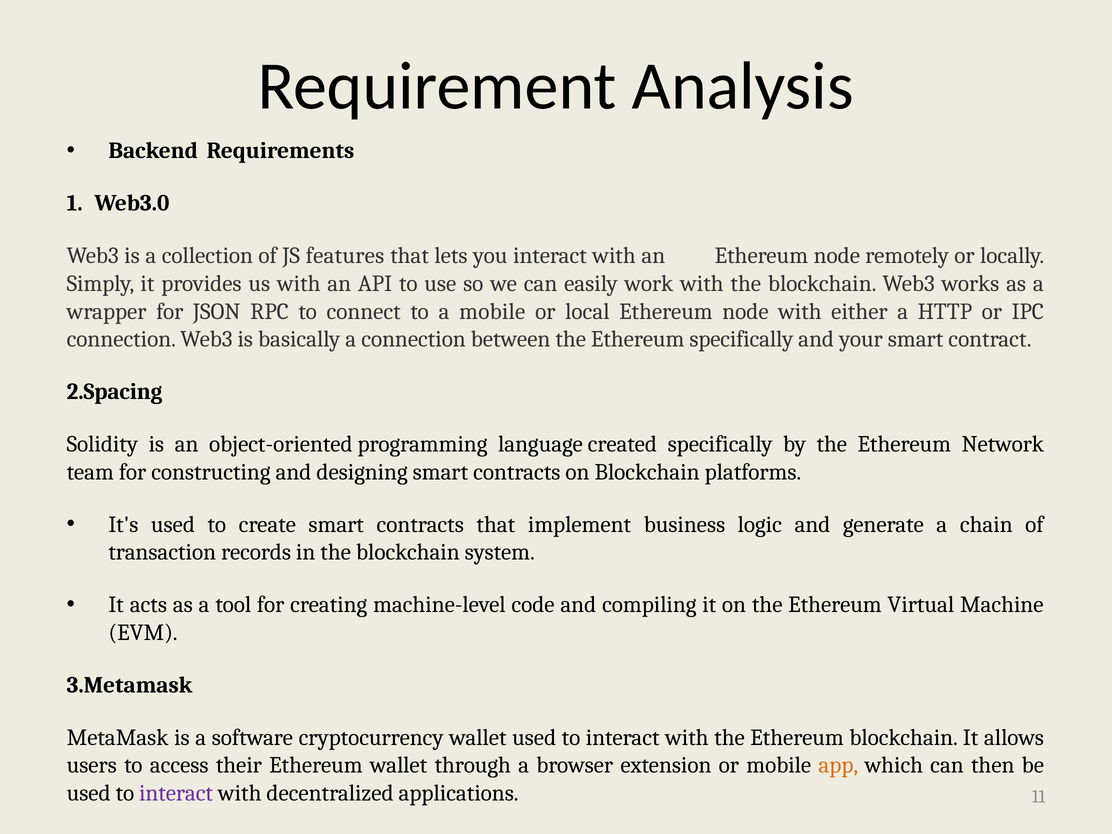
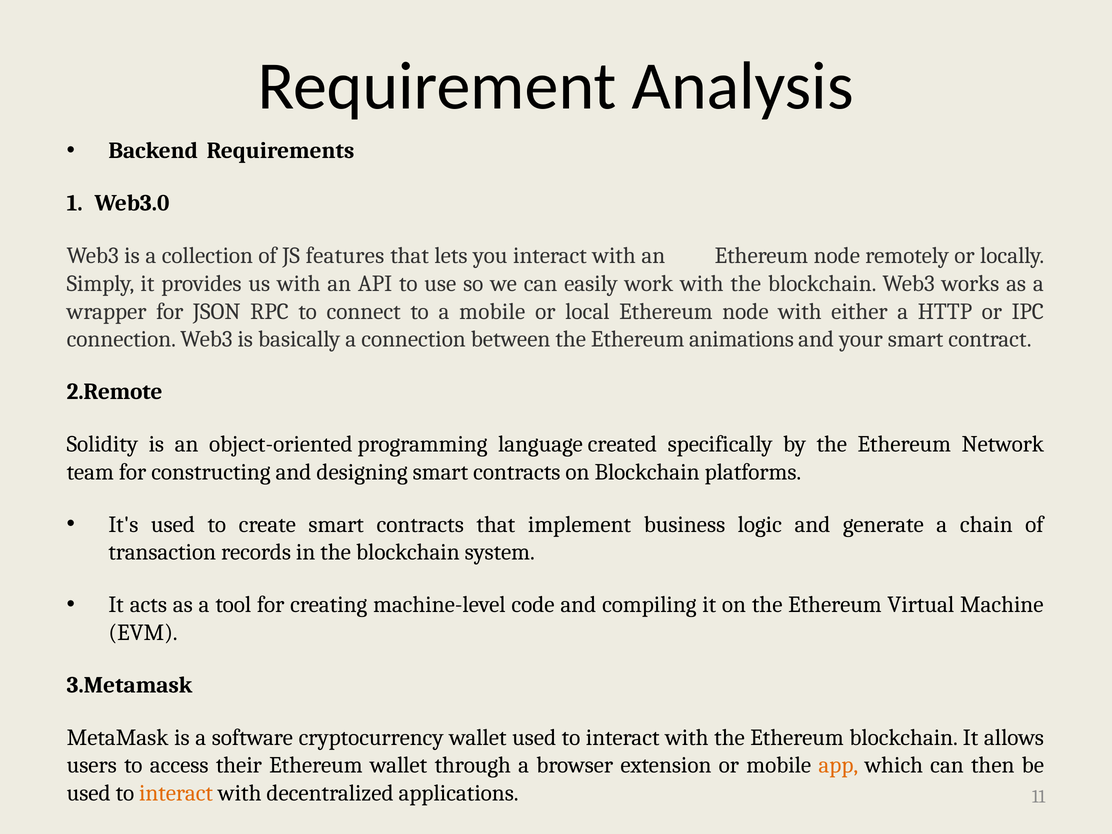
Ethereum specifically: specifically -> animations
2.Spacing: 2.Spacing -> 2.Remote
interact at (176, 793) colour: purple -> orange
